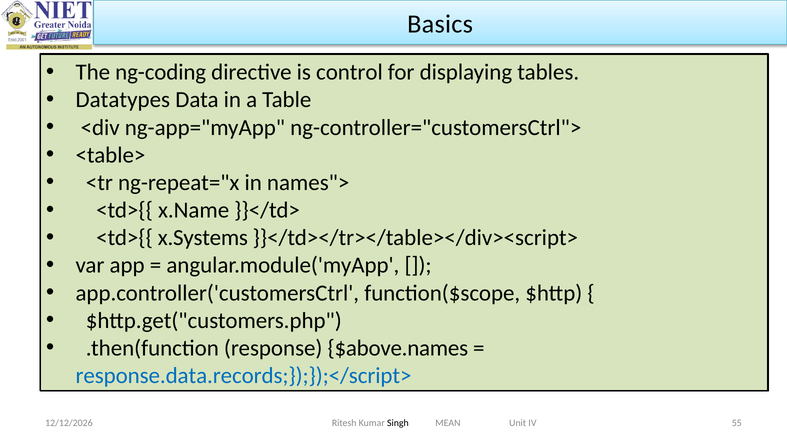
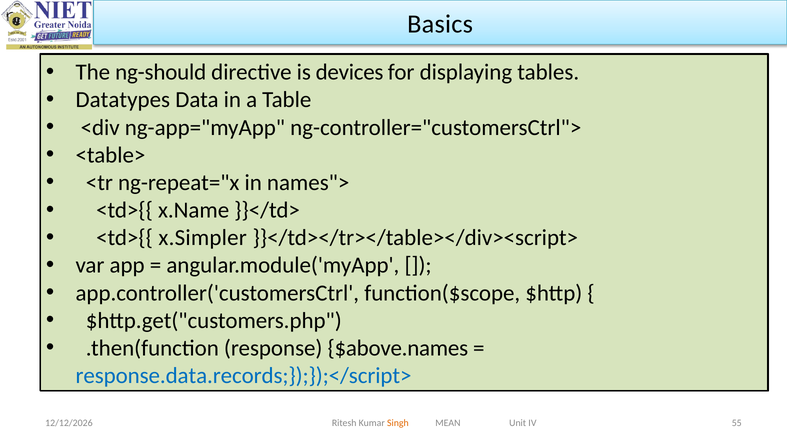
ng-coding: ng-coding -> ng-should
control: control -> devices
x.Systems: x.Systems -> x.Simpler
Singh colour: black -> orange
